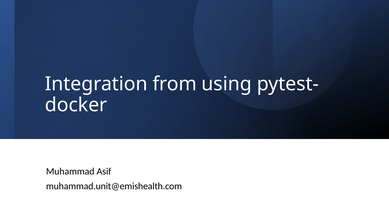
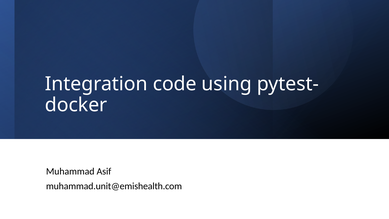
from: from -> code
